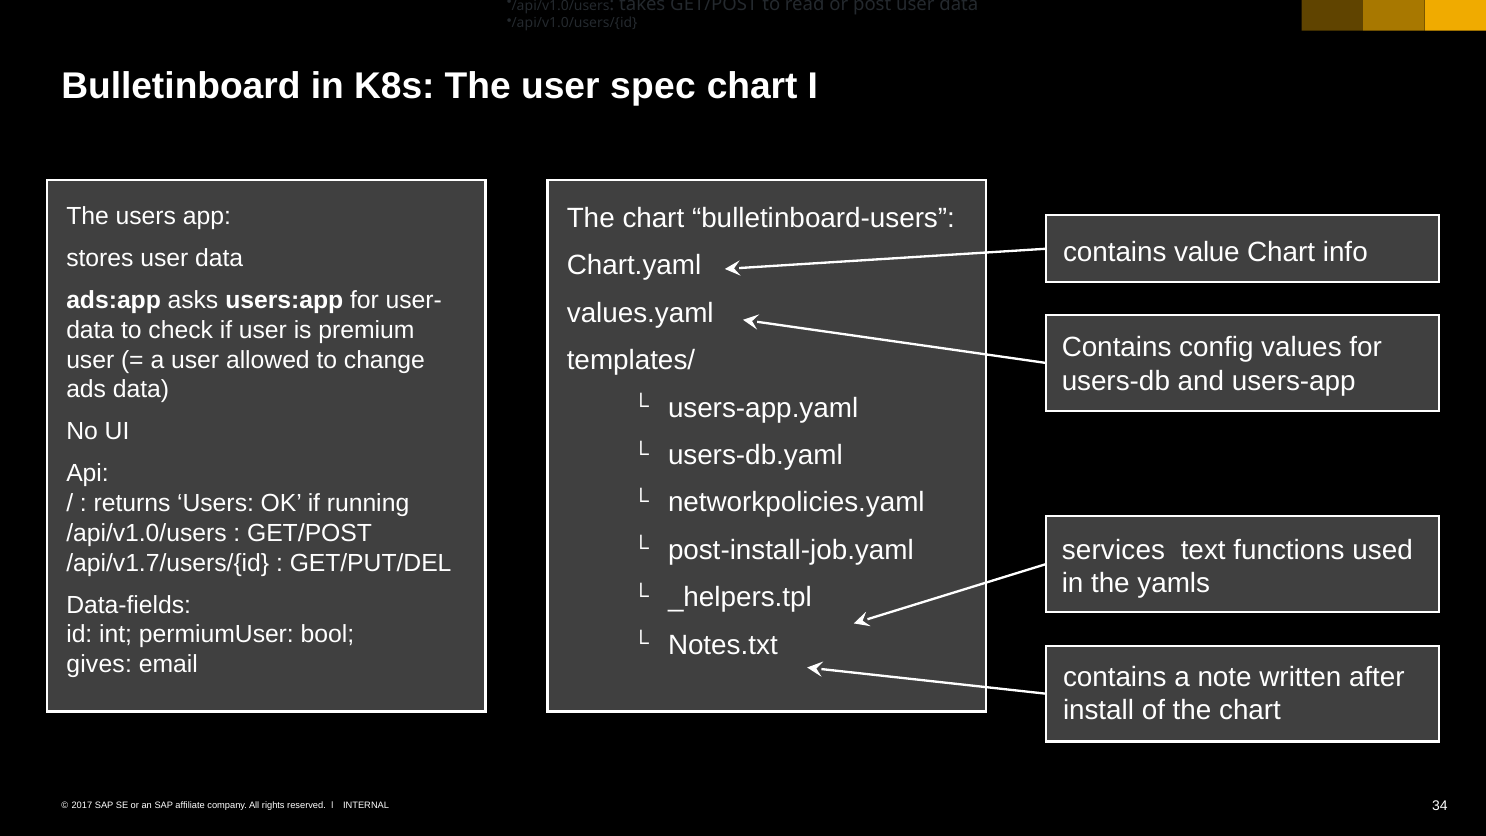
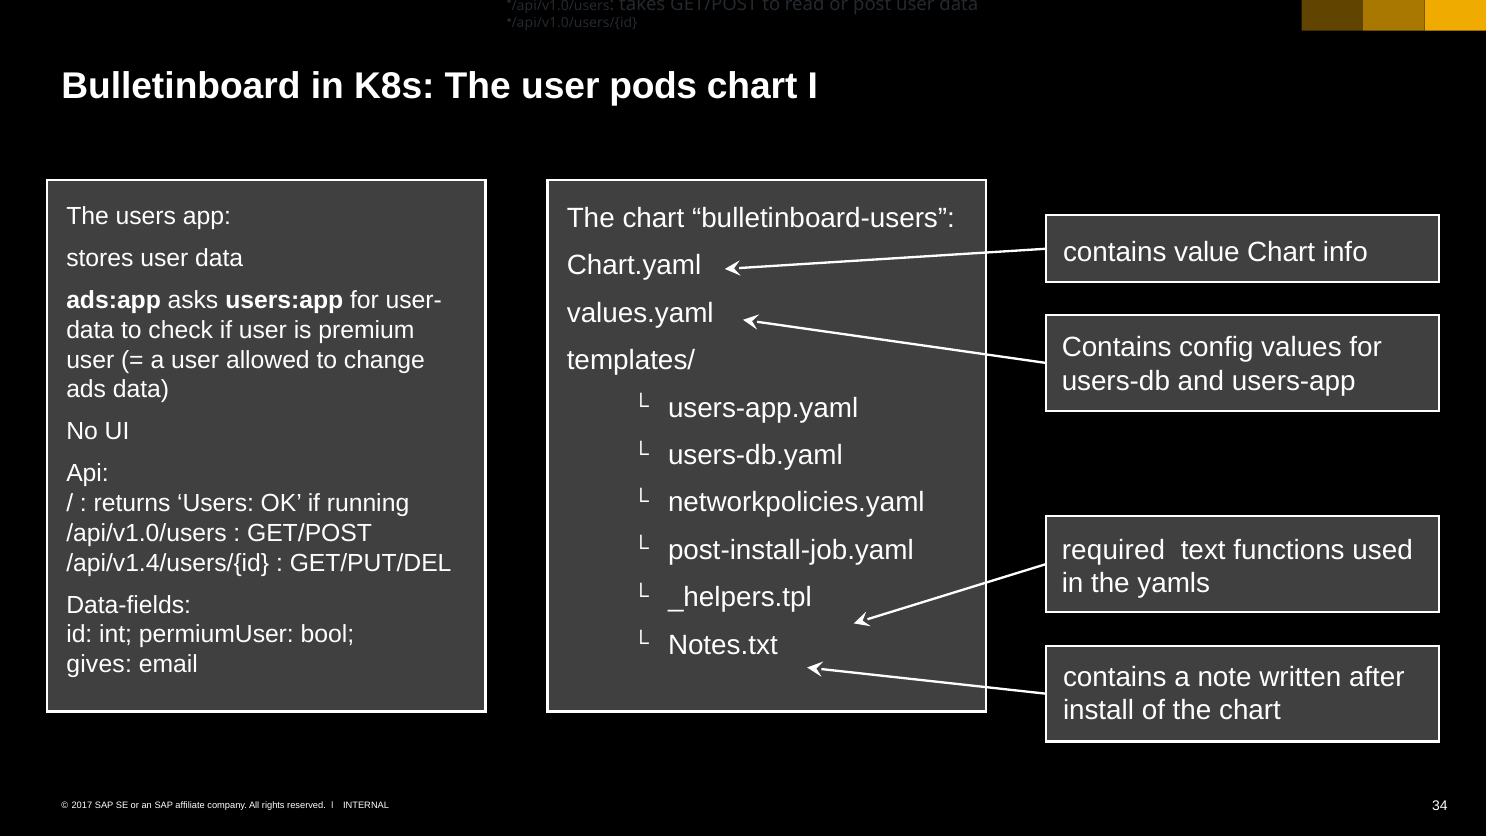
spec: spec -> pods
services: services -> required
/api/v1.7/users/{id: /api/v1.7/users/{id -> /api/v1.4/users/{id
